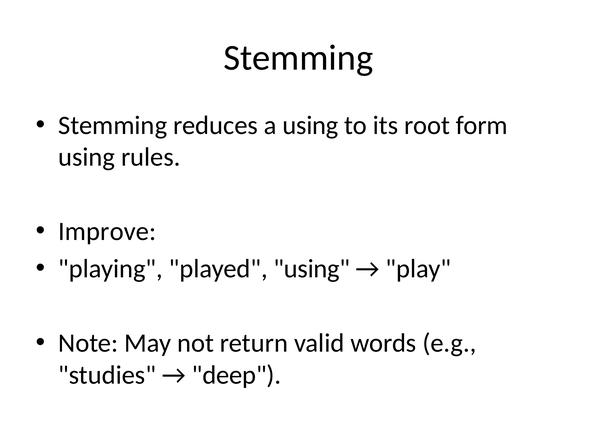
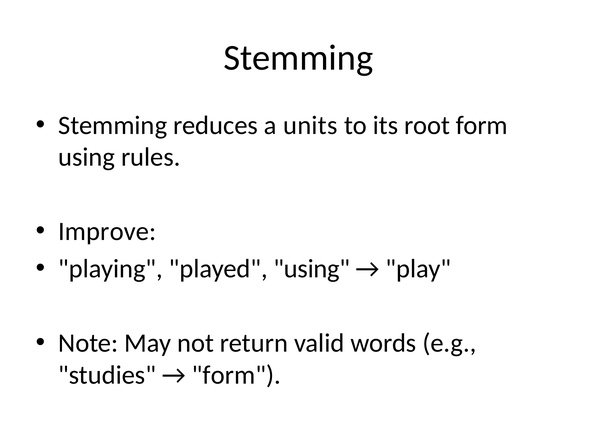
a using: using -> units
deep at (237, 375): deep -> form
